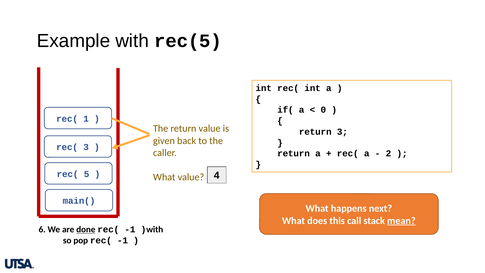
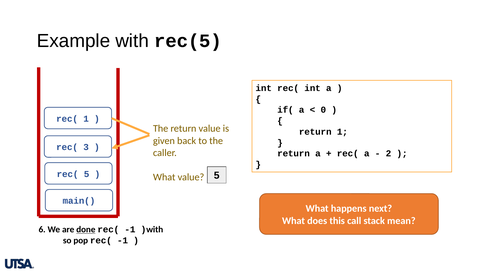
return 3: 3 -> 1
value 4: 4 -> 5
mean underline: present -> none
